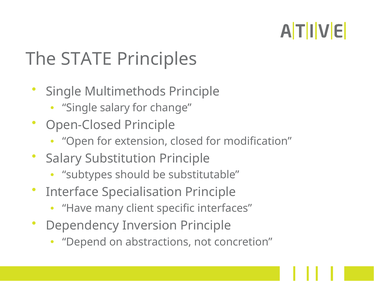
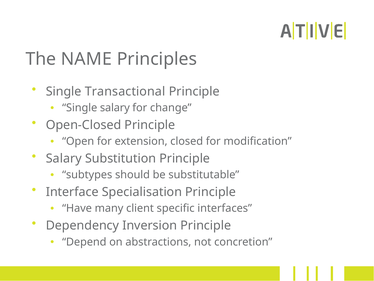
STATE: STATE -> NAME
Multimethods: Multimethods -> Transactional
